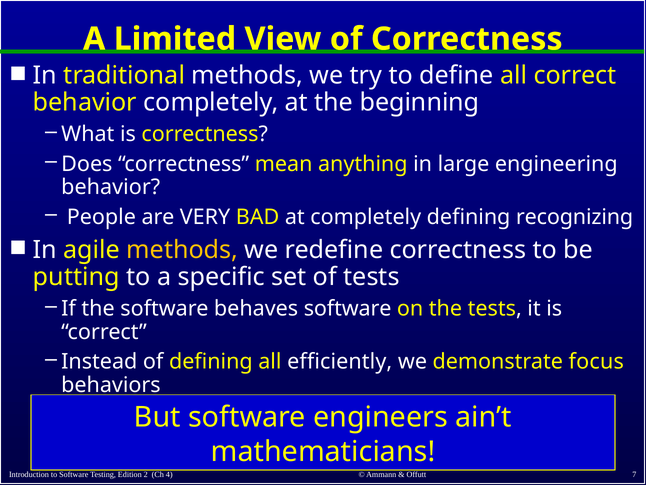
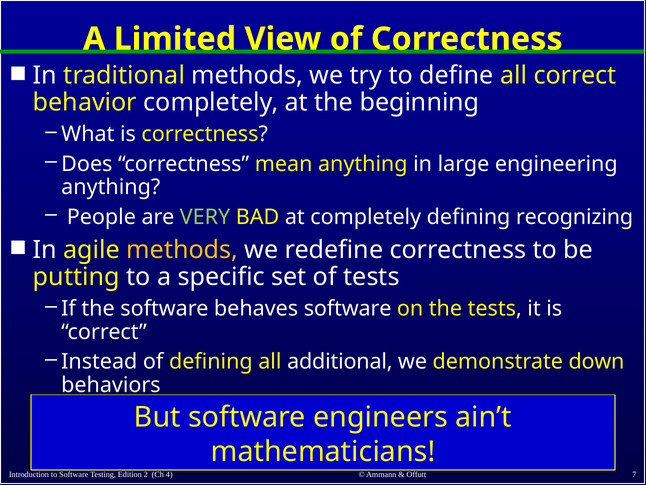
behavior at (111, 187): behavior -> anything
VERY colour: white -> light green
efficiently: efficiently -> additional
focus: focus -> down
